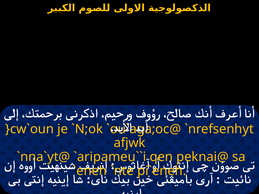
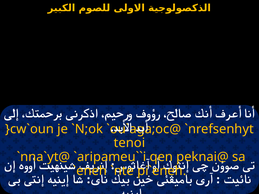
afjwk: afjwk -> tenoi
